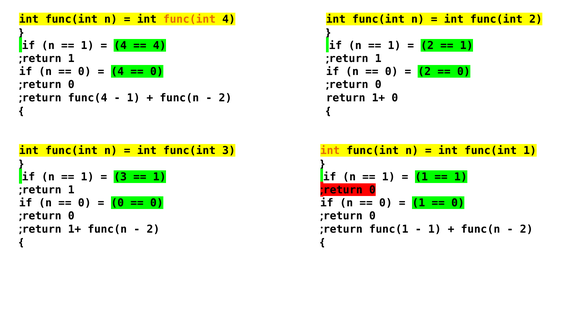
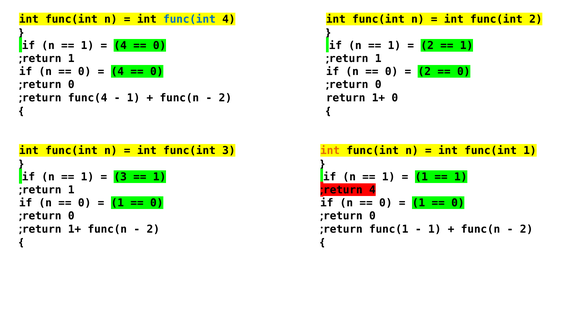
func(int at (189, 19) colour: orange -> blue
4 at (160, 45): 4 -> 0
0 at (372, 190): 0 -> 4
0 at (117, 203): 0 -> 1
